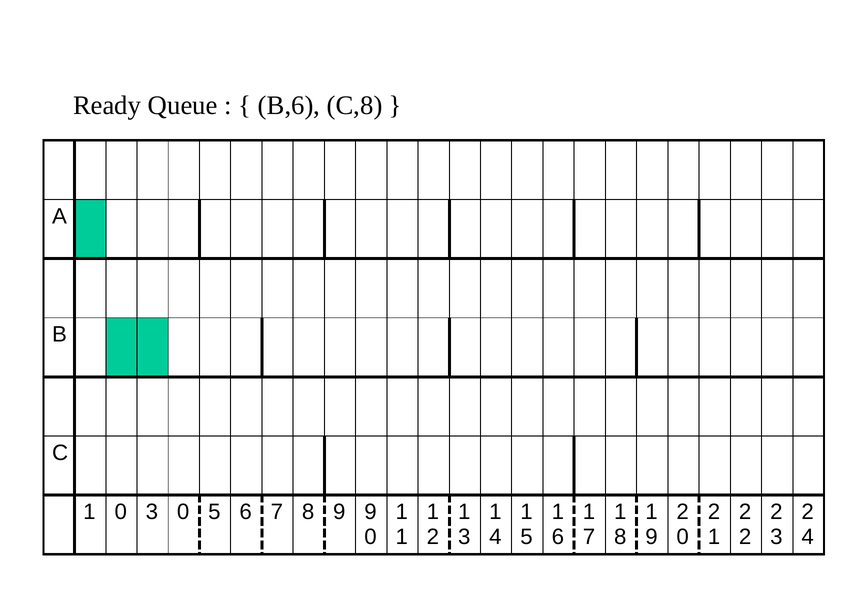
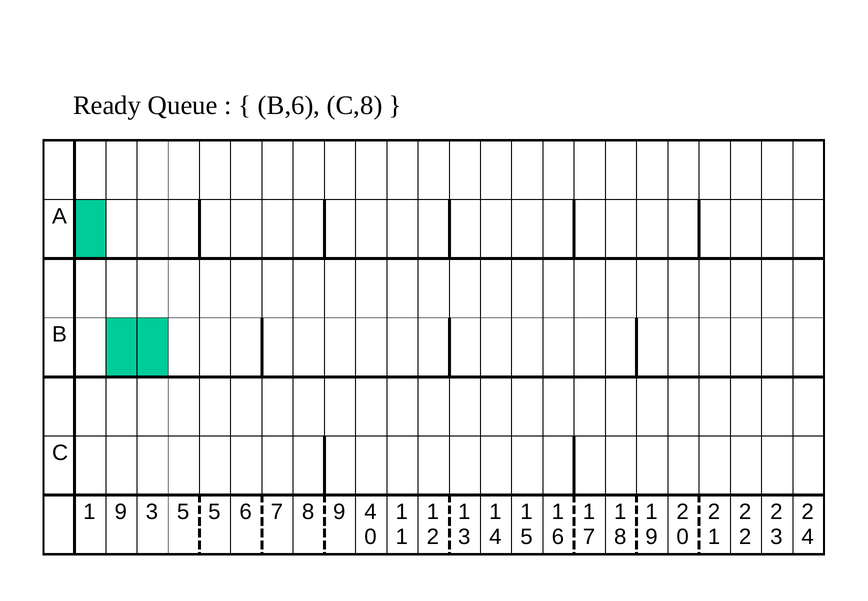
0 at (121, 512): 0 -> 9
3 0: 0 -> 5
9 9: 9 -> 4
